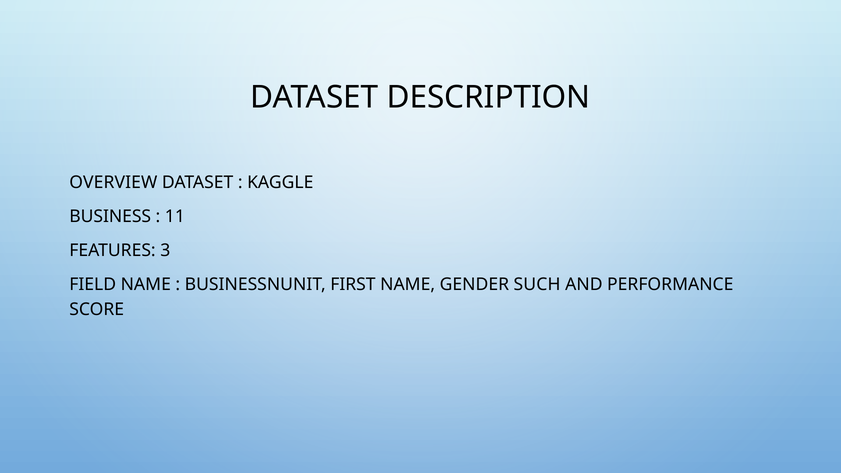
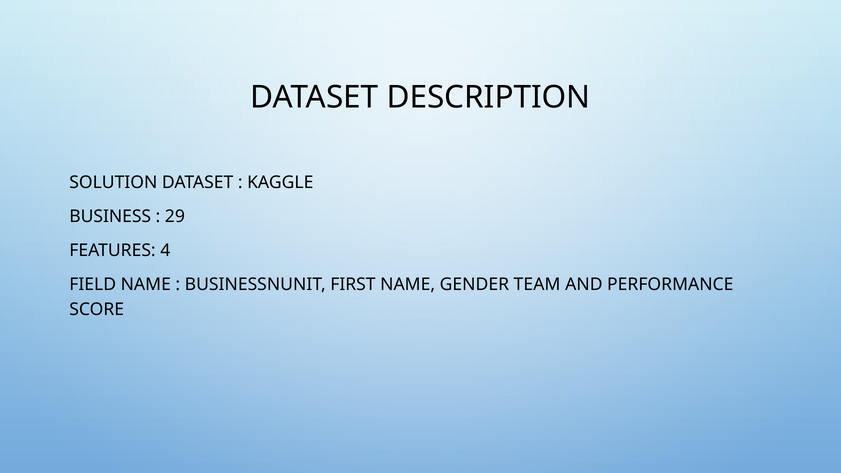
OVERVIEW: OVERVIEW -> SOLUTION
11: 11 -> 29
3: 3 -> 4
SUCH: SUCH -> TEAM
